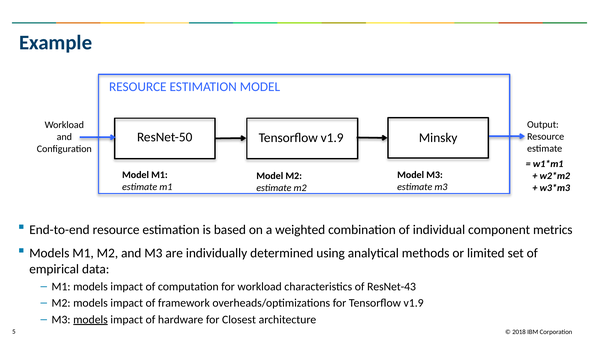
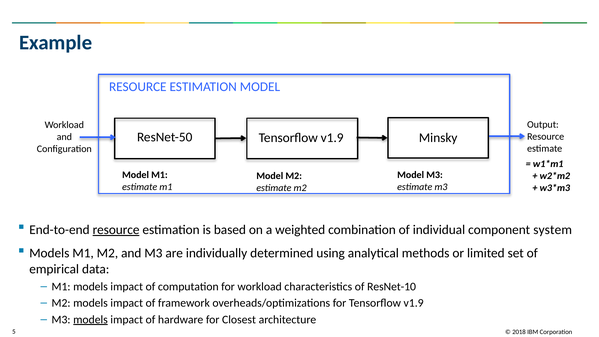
resource at (116, 230) underline: none -> present
metrics: metrics -> system
ResNet-43: ResNet-43 -> ResNet-10
